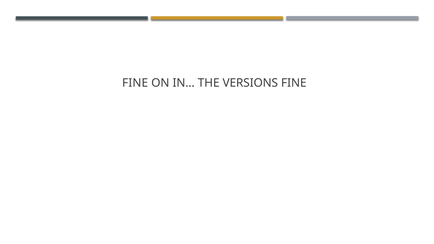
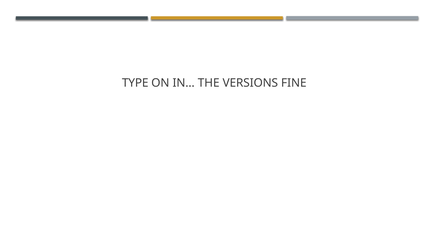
FINE at (135, 83): FINE -> TYPE
